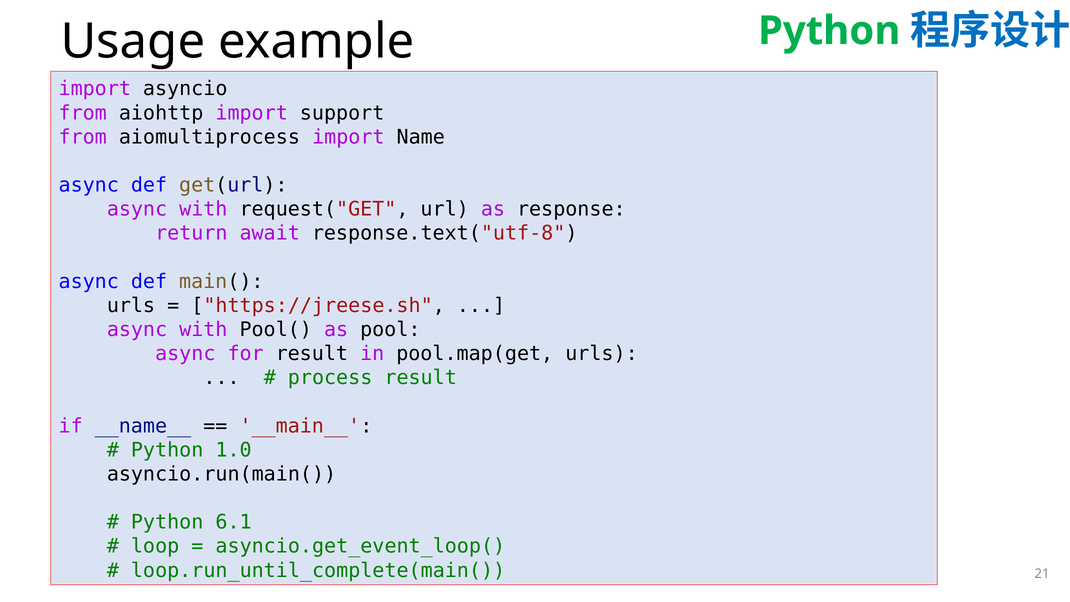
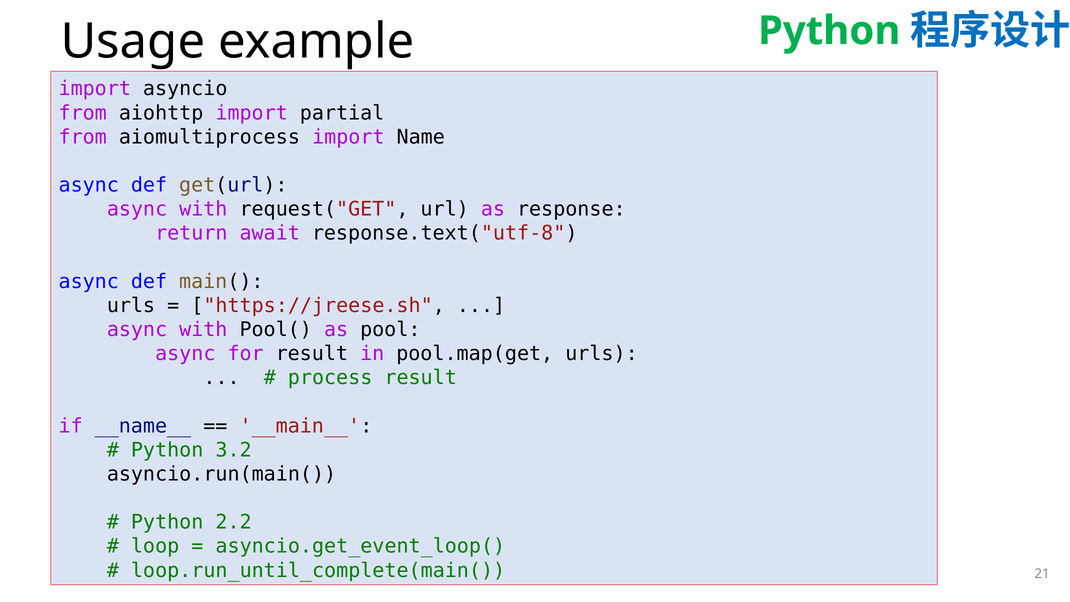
support: support -> partial
1.0: 1.0 -> 3.2
6.1: 6.1 -> 2.2
